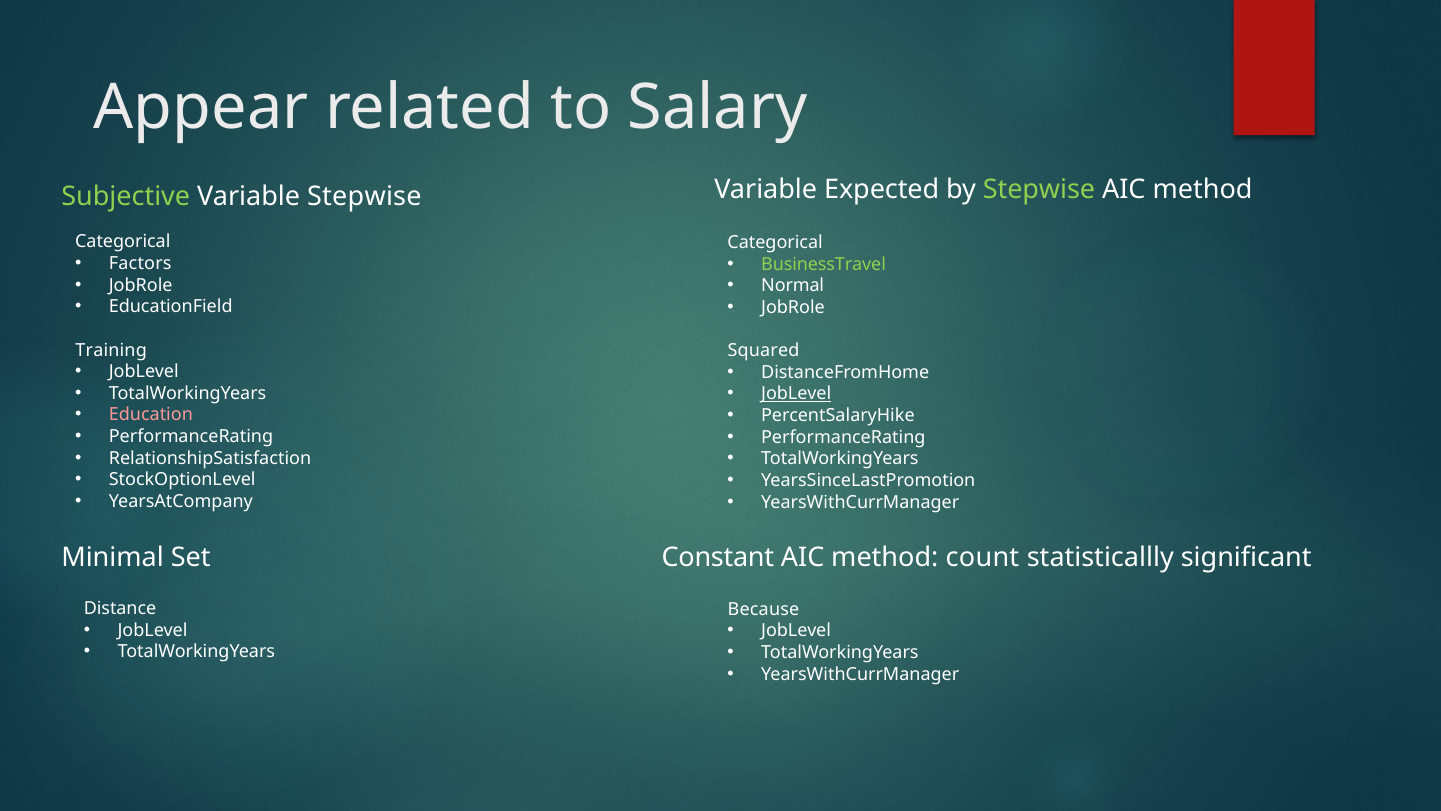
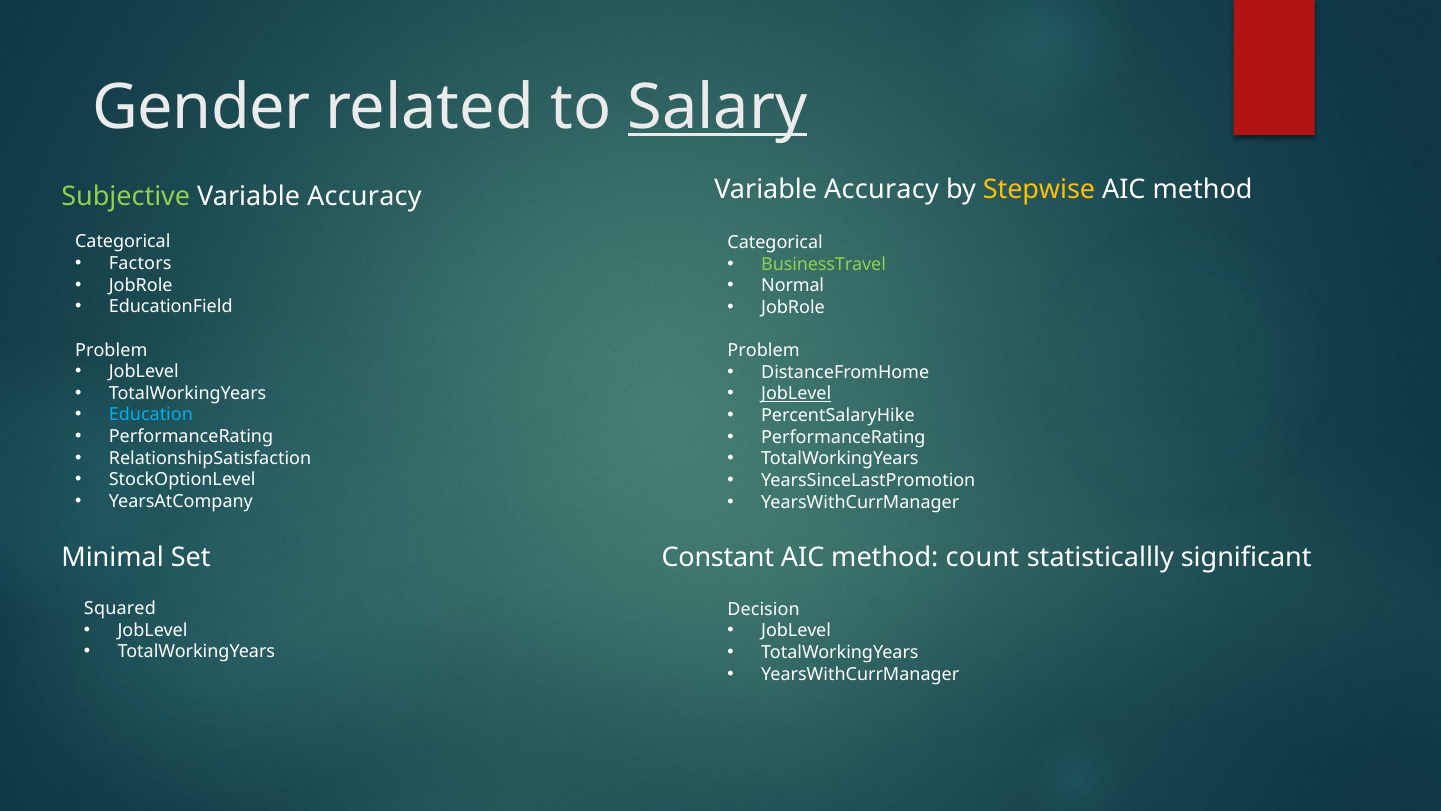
Appear: Appear -> Gender
Salary underline: none -> present
Stepwise at (364, 197): Stepwise -> Accuracy
Expected at (882, 189): Expected -> Accuracy
Stepwise at (1039, 189) colour: light green -> yellow
Training at (111, 350): Training -> Problem
Squared at (763, 351): Squared -> Problem
Education colour: pink -> light blue
Distance: Distance -> Squared
Because: Because -> Decision
